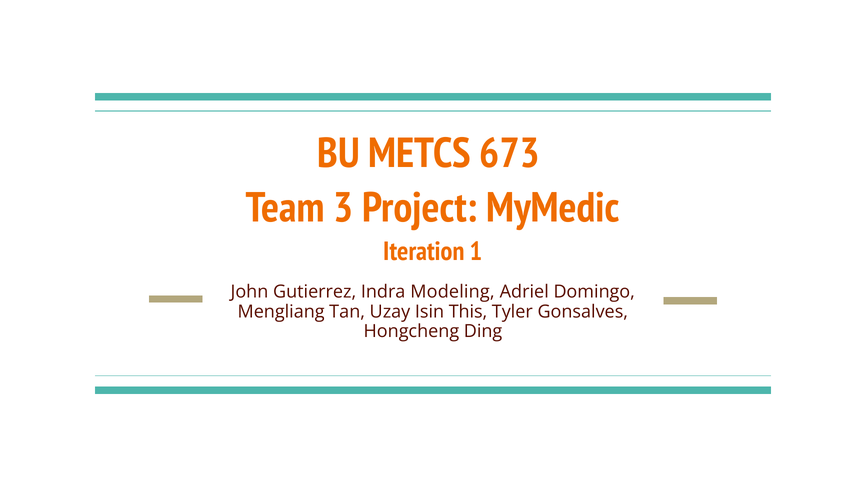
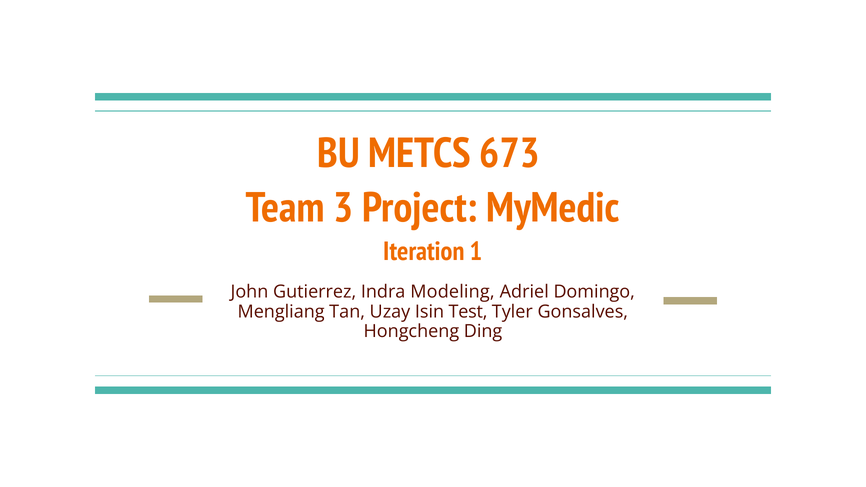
This: This -> Test
